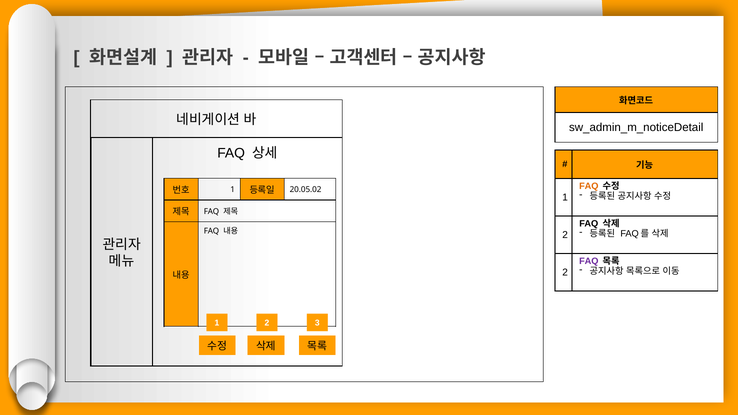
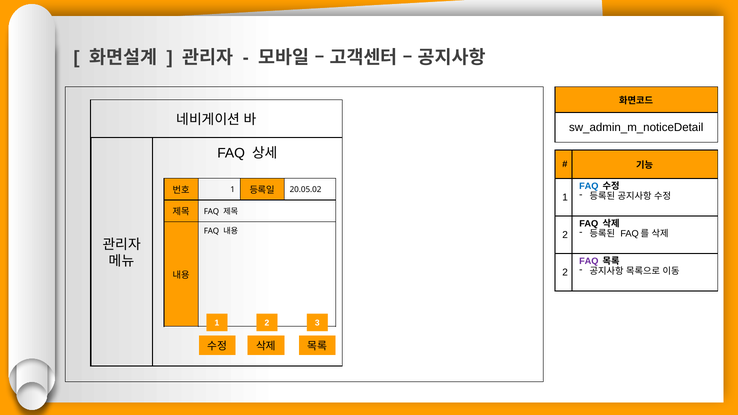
FAQ at (589, 186) colour: orange -> blue
